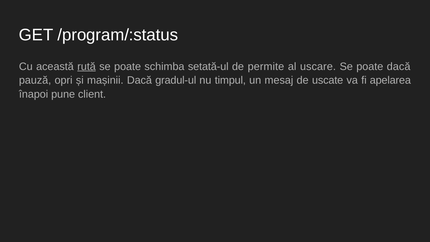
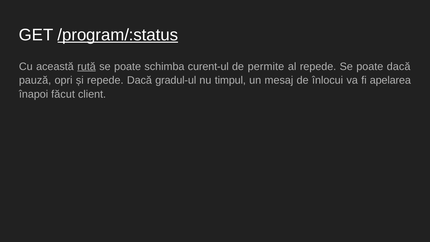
/program/:status underline: none -> present
setată-ul: setată-ul -> curent-ul
al uscare: uscare -> repede
și mașinii: mașinii -> repede
uscate: uscate -> înlocui
pune: pune -> făcut
